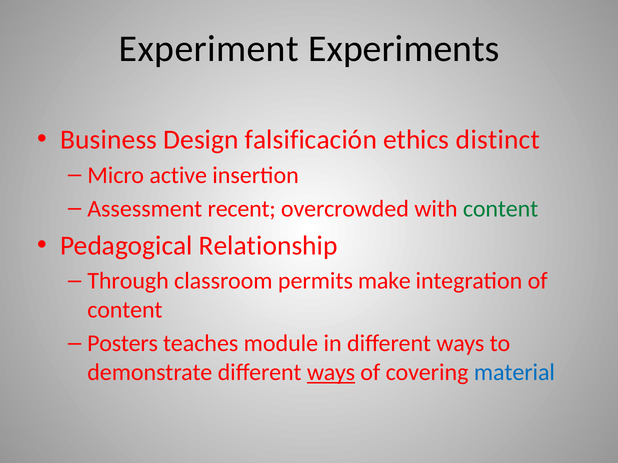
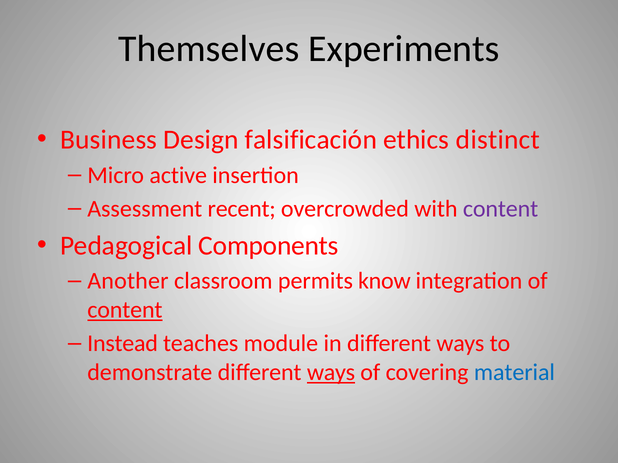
Experiment: Experiment -> Themselves
content at (501, 209) colour: green -> purple
Relationship: Relationship -> Components
Through: Through -> Another
make: make -> know
content at (125, 310) underline: none -> present
Posters: Posters -> Instead
